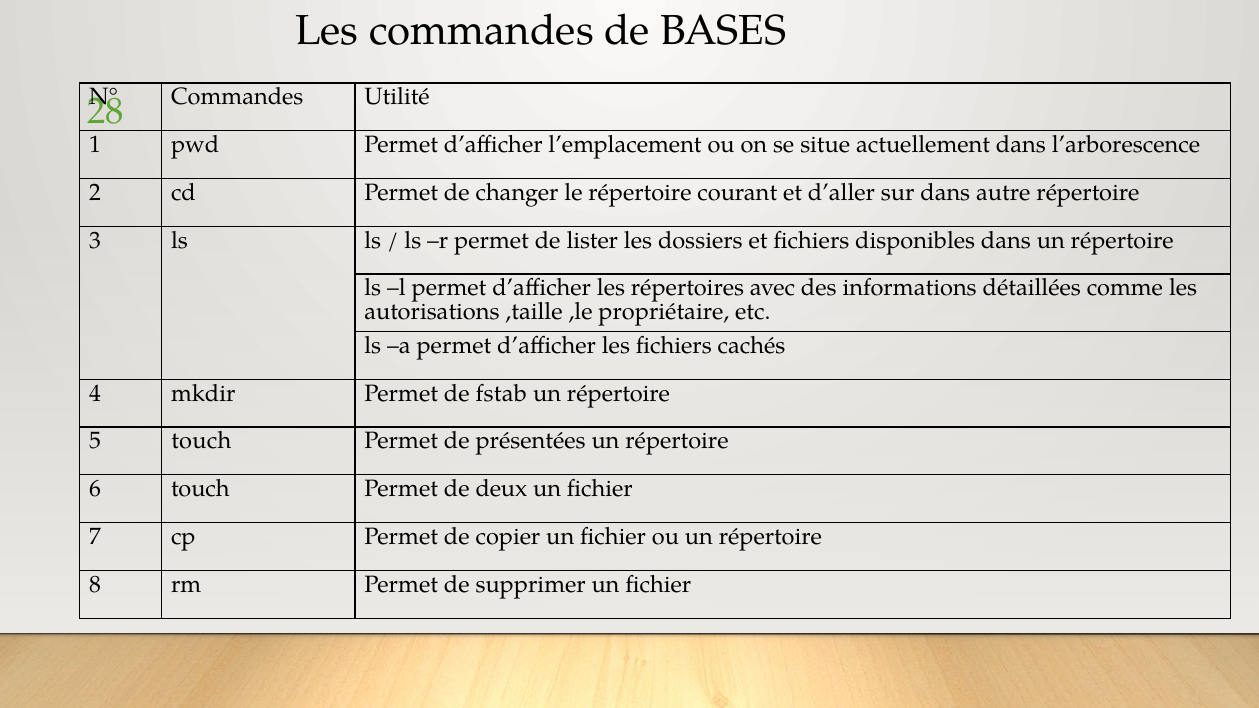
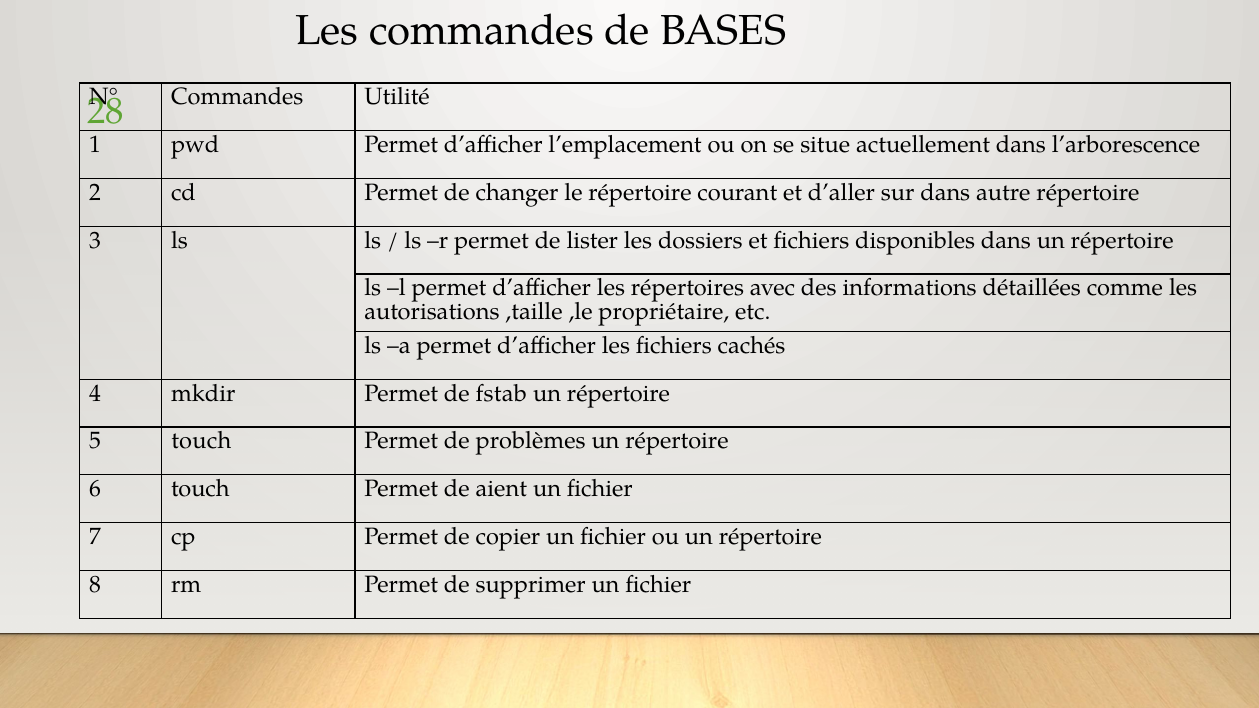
présentées: présentées -> problèmes
deux: deux -> aient
